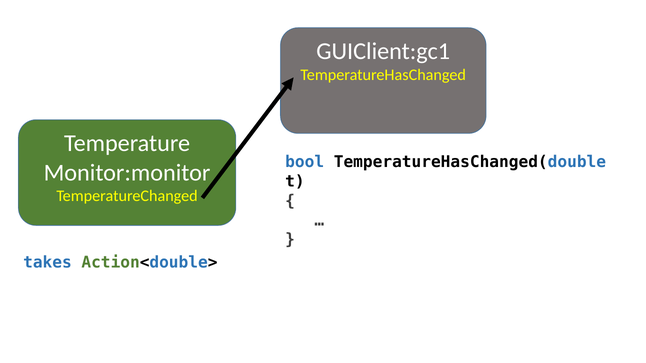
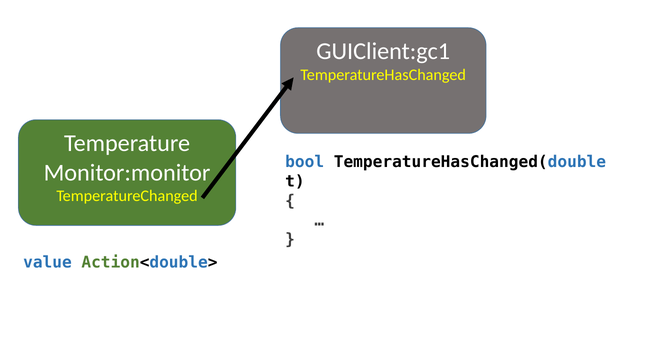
takes: takes -> value
